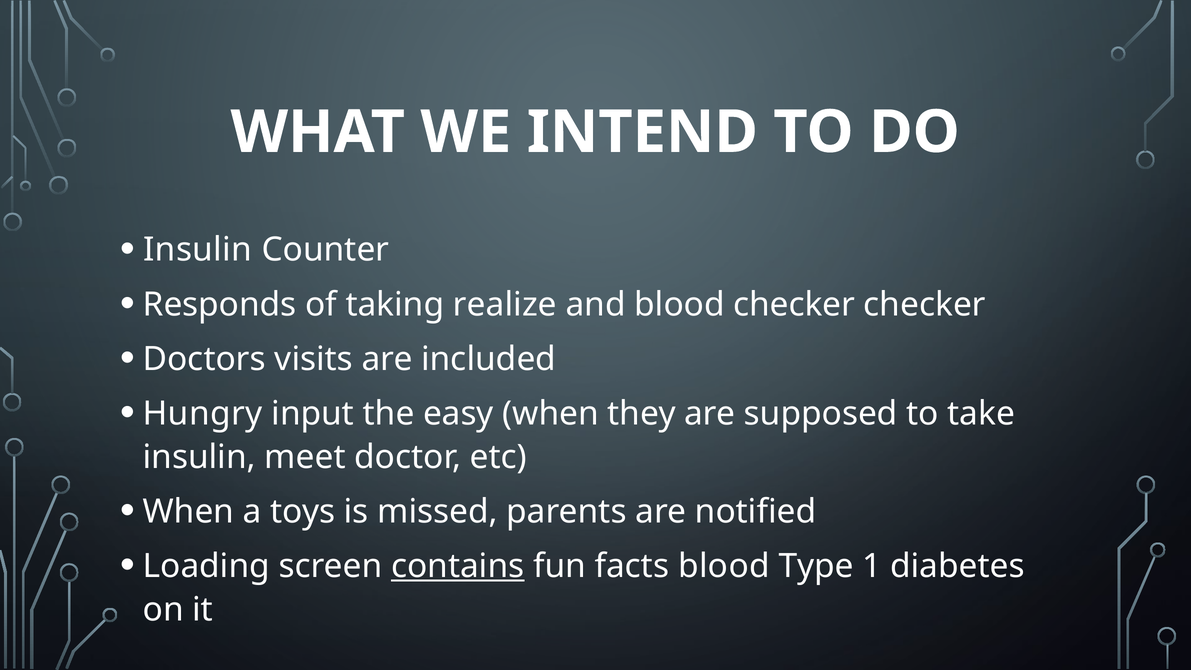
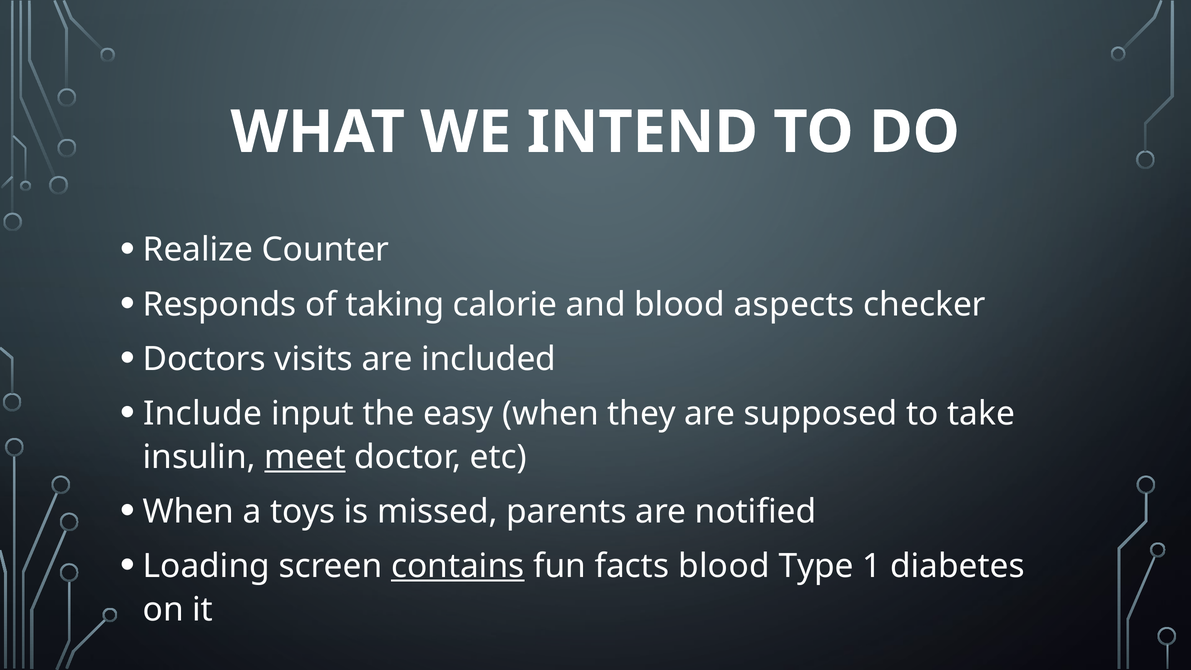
Insulin at (198, 250): Insulin -> Realize
realize: realize -> calorie
blood checker: checker -> aspects
Hungry: Hungry -> Include
meet underline: none -> present
